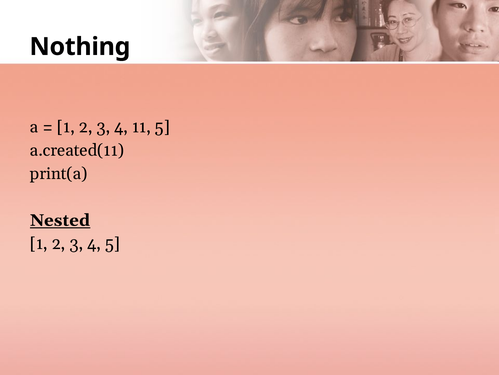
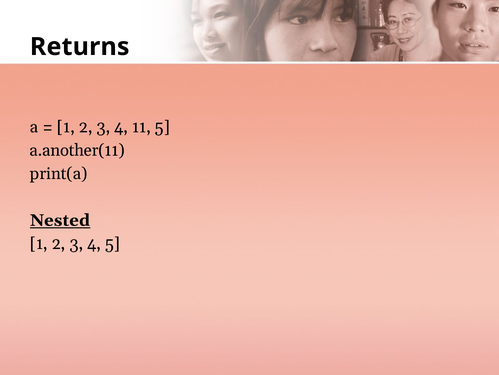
Nothing: Nothing -> Returns
a.created(11: a.created(11 -> a.another(11
